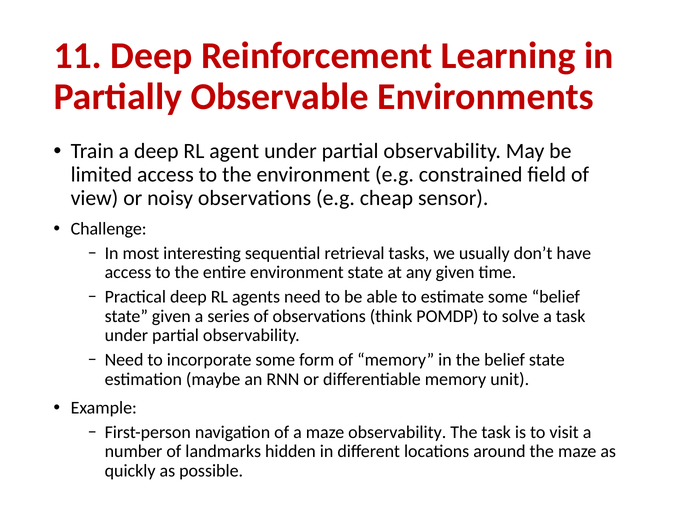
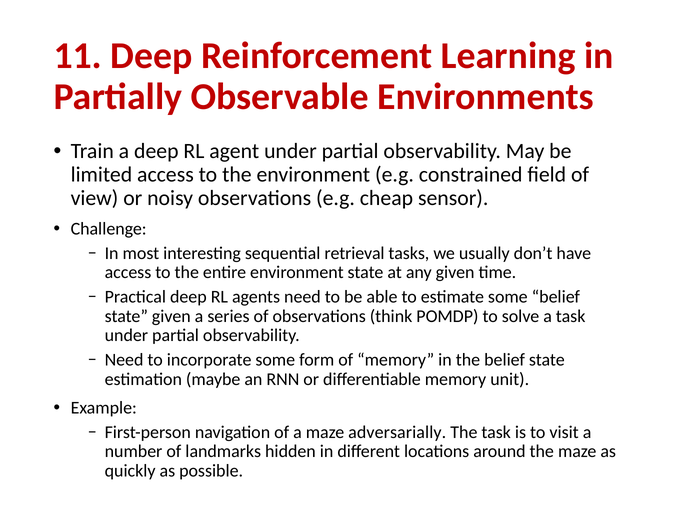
maze observability: observability -> adversarially
